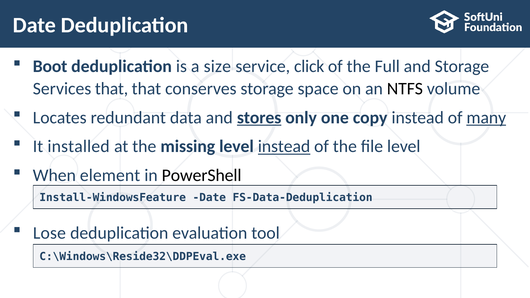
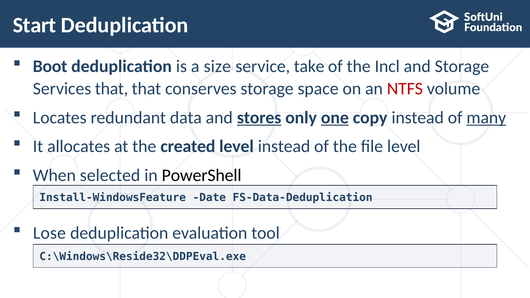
Date at (34, 25): Date -> Start
click: click -> take
Full: Full -> Incl
NTFS colour: black -> red
one underline: none -> present
installed: installed -> allocates
missing: missing -> created
instead at (284, 147) underline: present -> none
element: element -> selected
